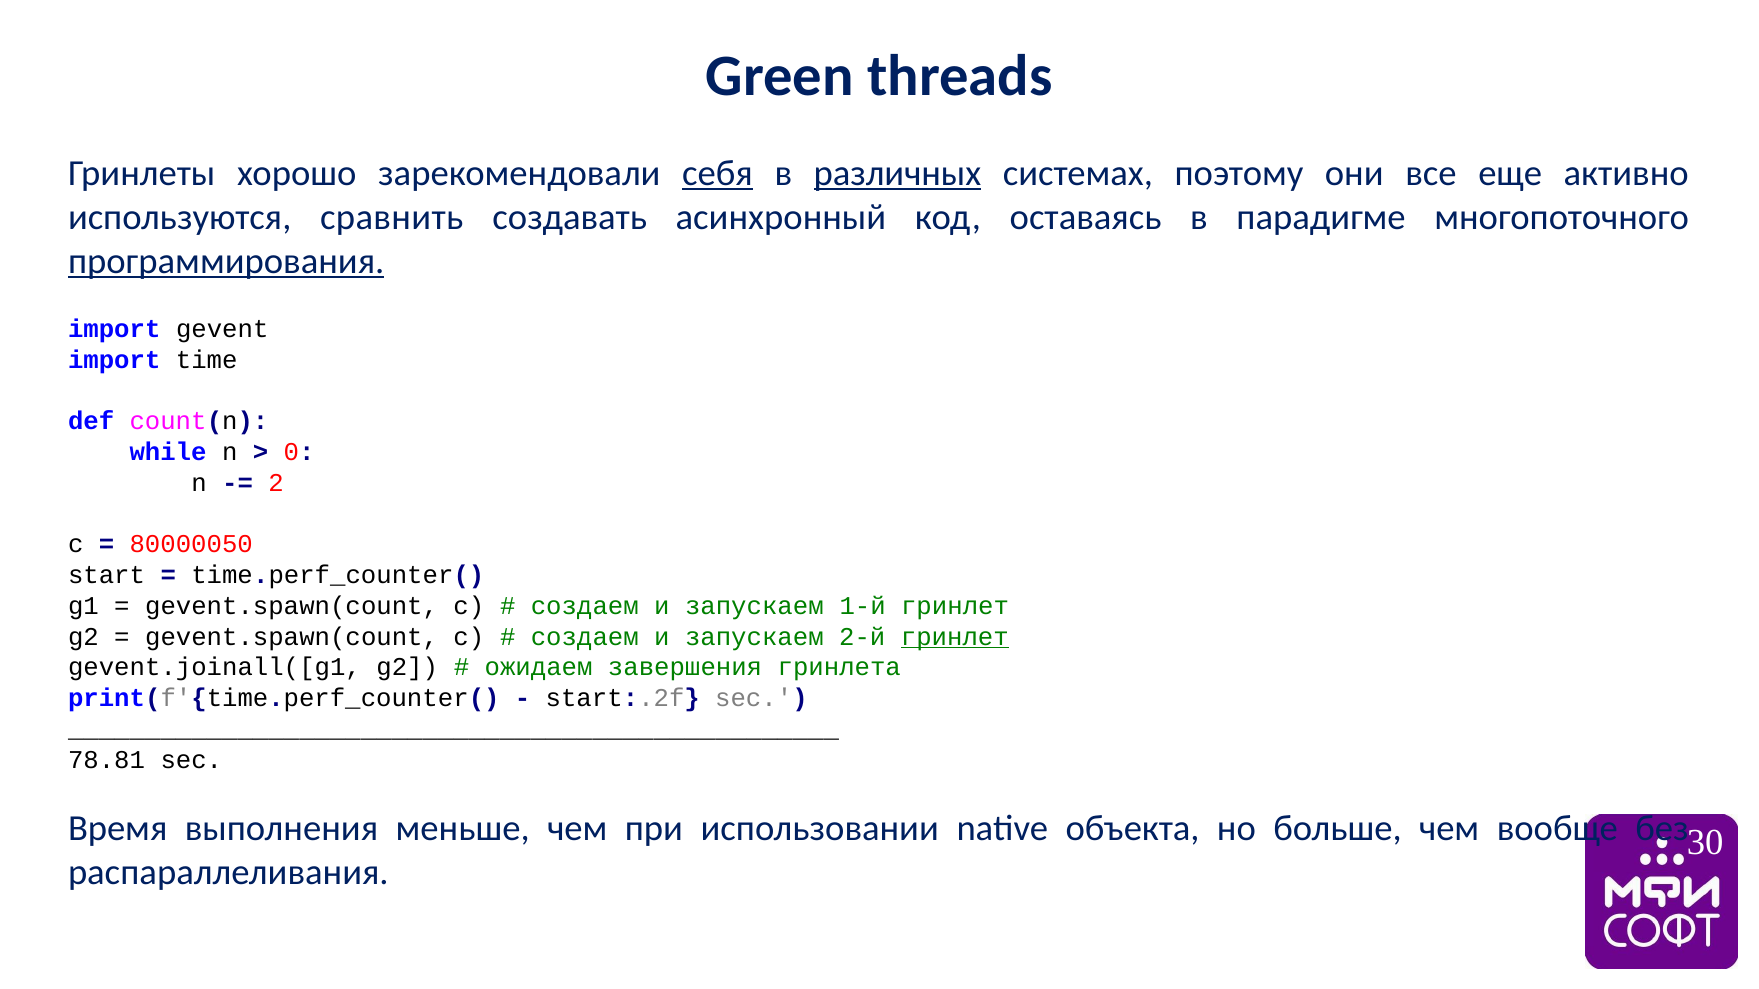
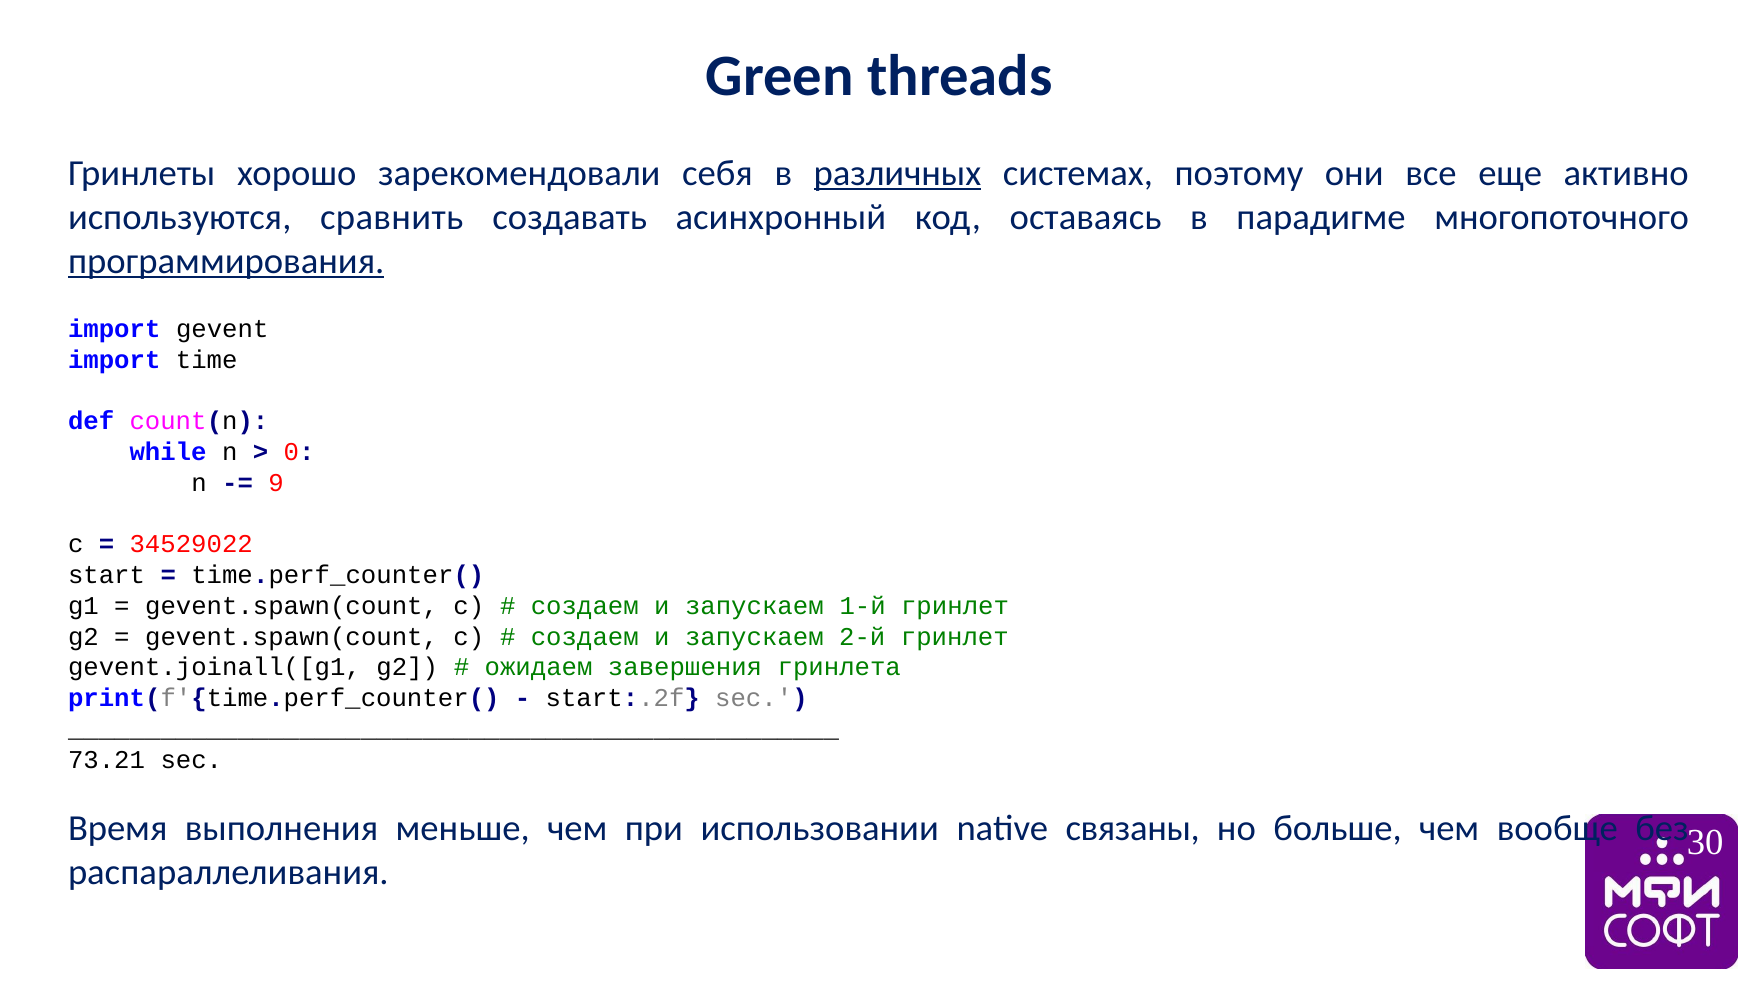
себя underline: present -> none
2: 2 -> 9
80000050: 80000050 -> 34529022
гринлет at (955, 637) underline: present -> none
78.81: 78.81 -> 73.21
объекта: объекта -> связаны
